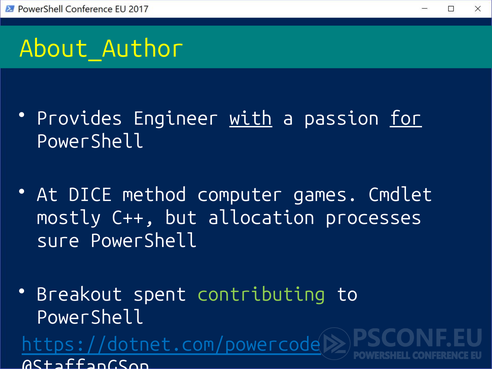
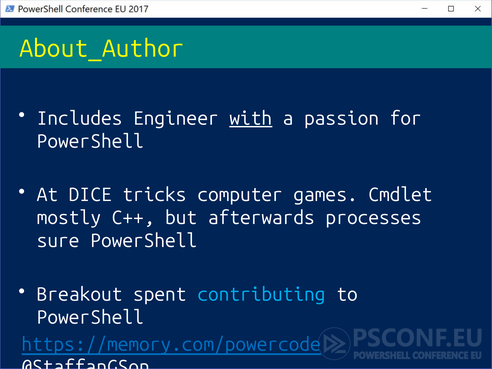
Provides: Provides -> Includes
for underline: present -> none
method: method -> tricks
allocation: allocation -> afterwards
contributing colour: light green -> light blue
https://dotnet.com/powercode: https://dotnet.com/powercode -> https://memory.com/powercode
